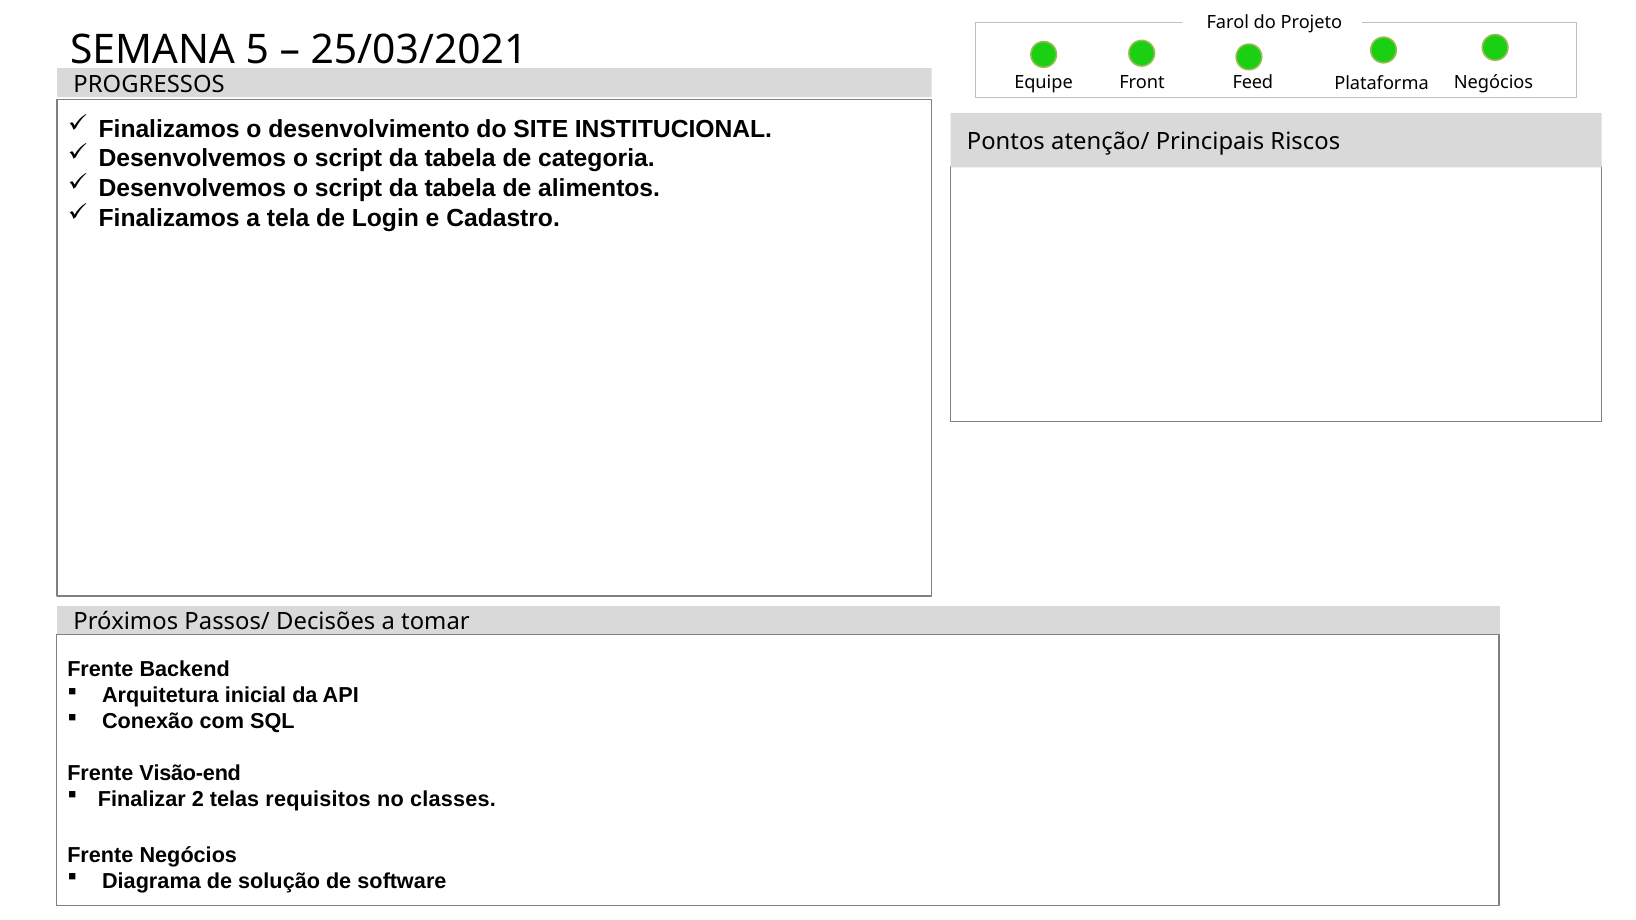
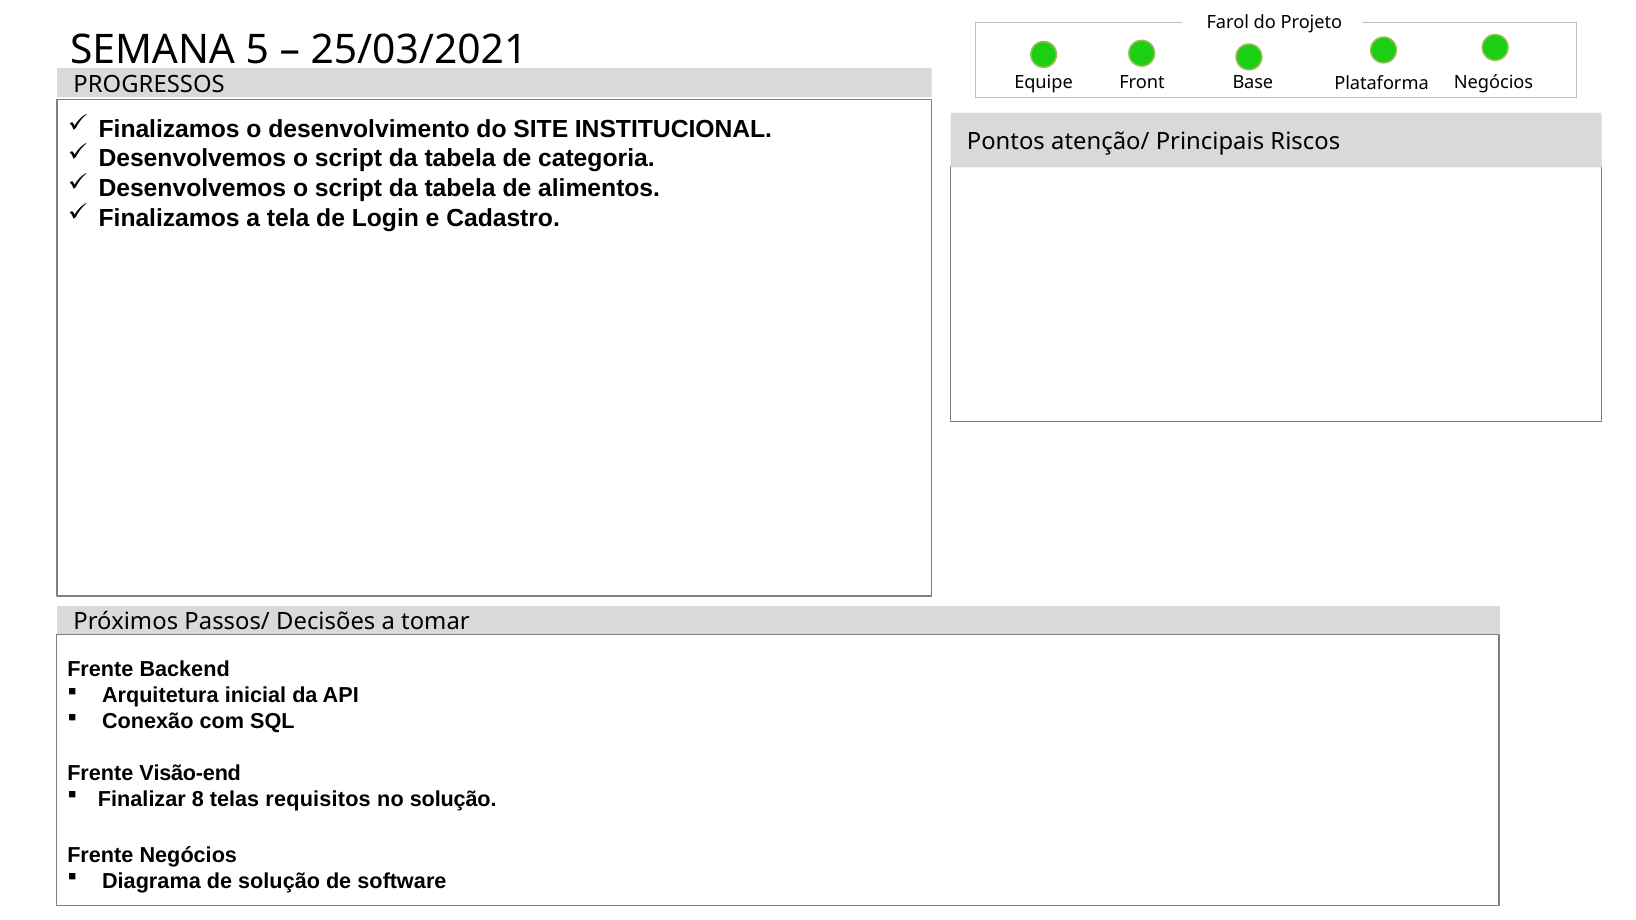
Feed: Feed -> Base
2: 2 -> 8
no classes: classes -> solução
